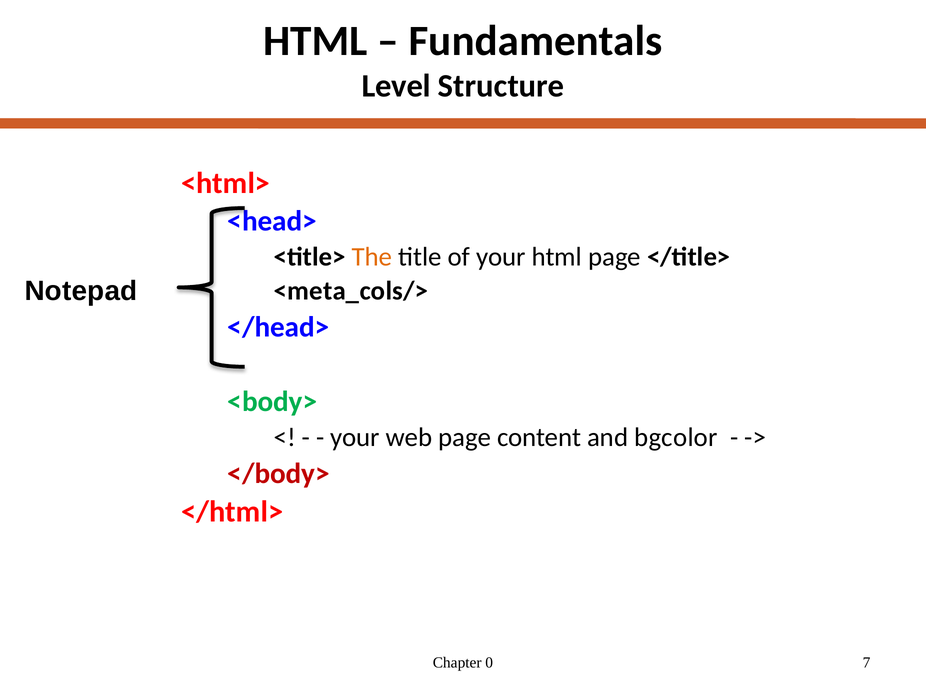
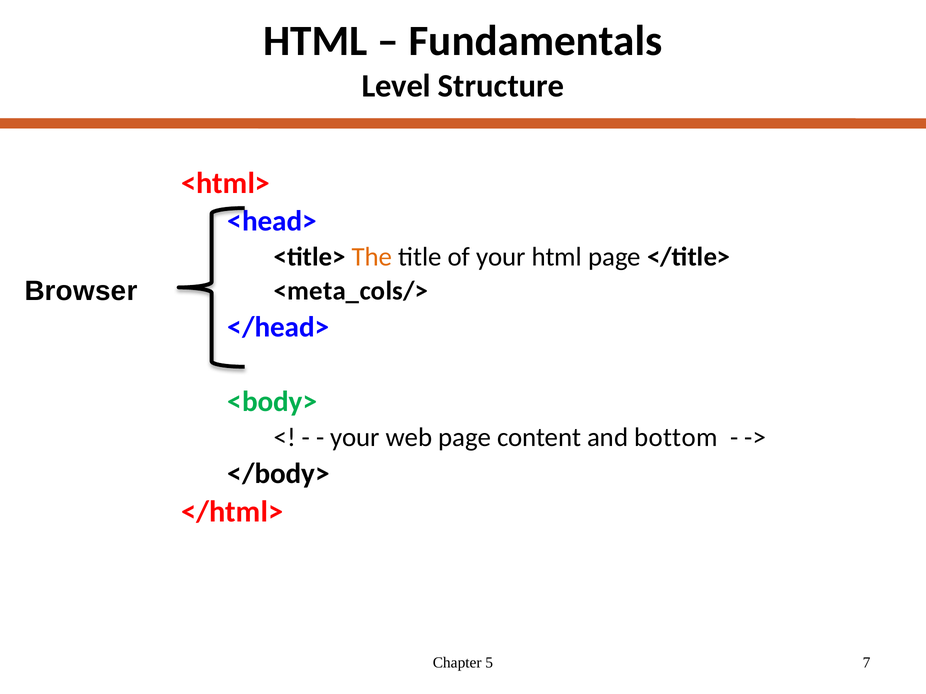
Notepad: Notepad -> Browser
bgcolor: bgcolor -> bottom
</body> colour: red -> black
0: 0 -> 5
